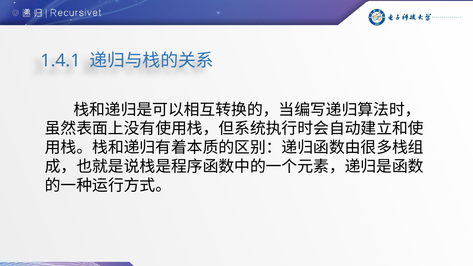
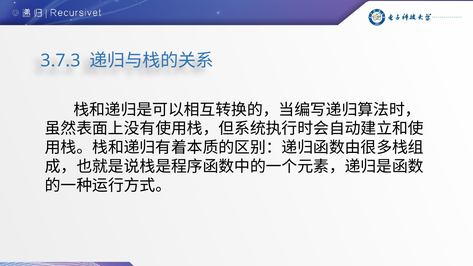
1.4.1: 1.4.1 -> 3.7.3
